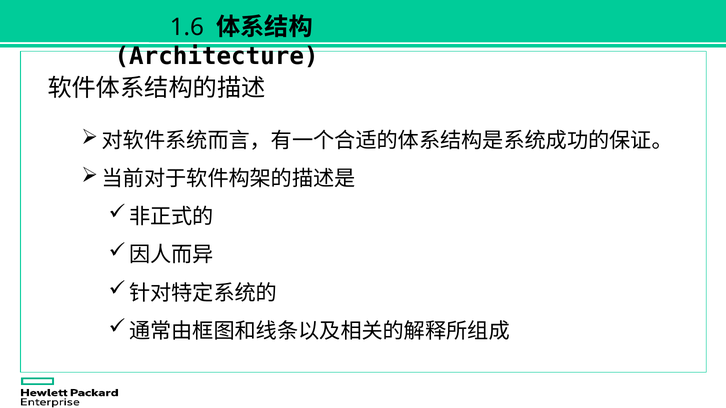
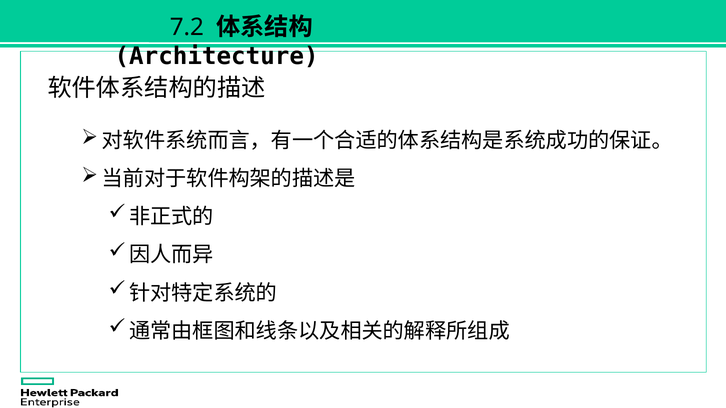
1.6: 1.6 -> 7.2
